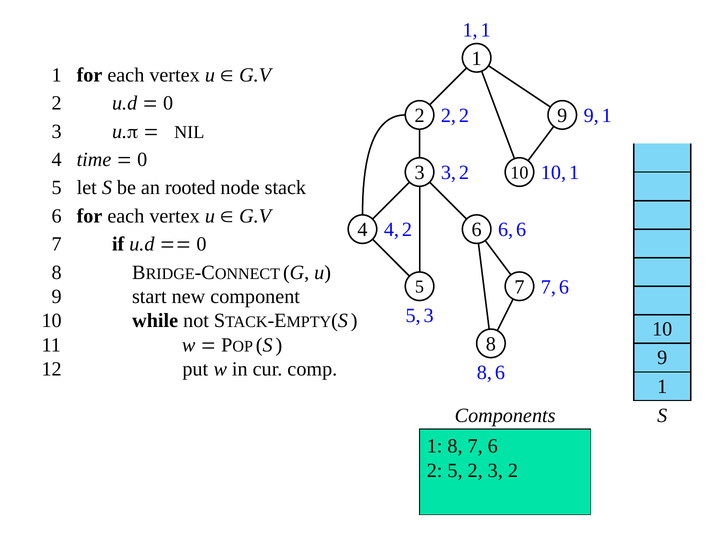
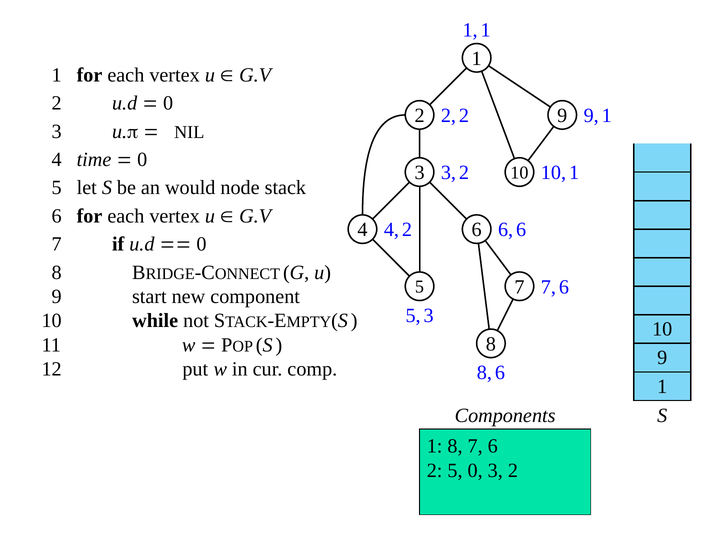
rooted: rooted -> would
5 2: 2 -> 0
